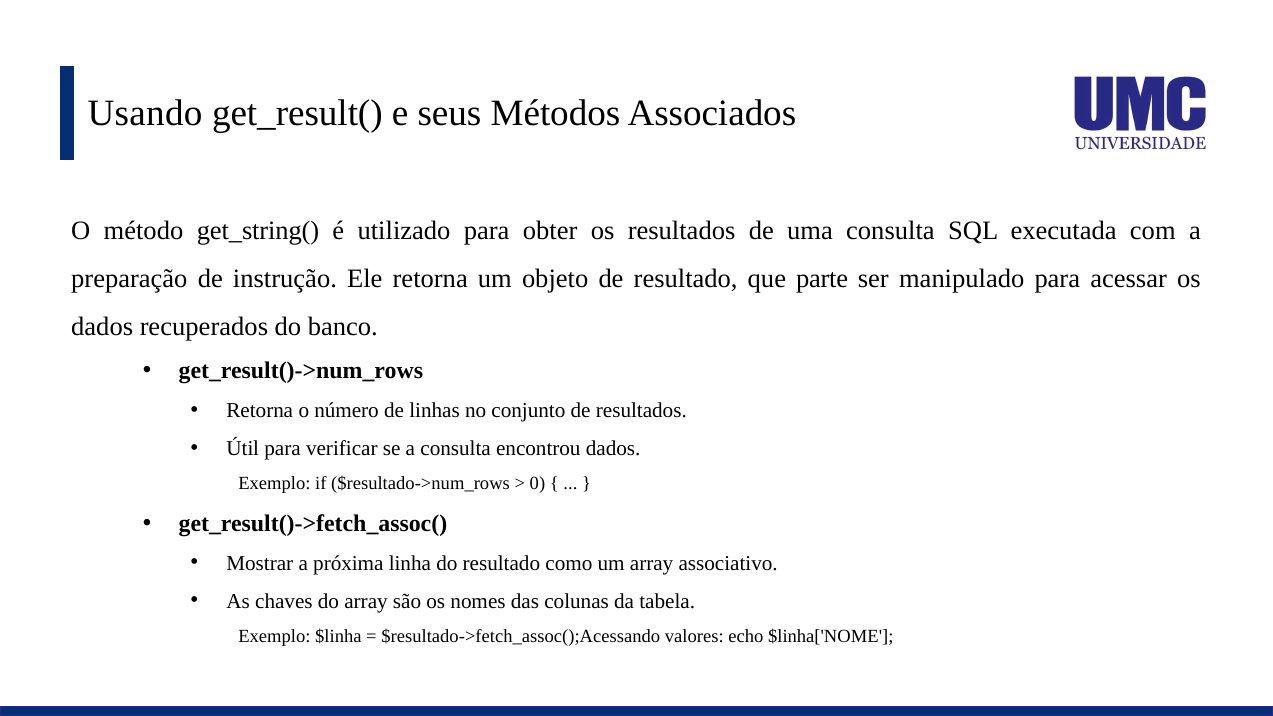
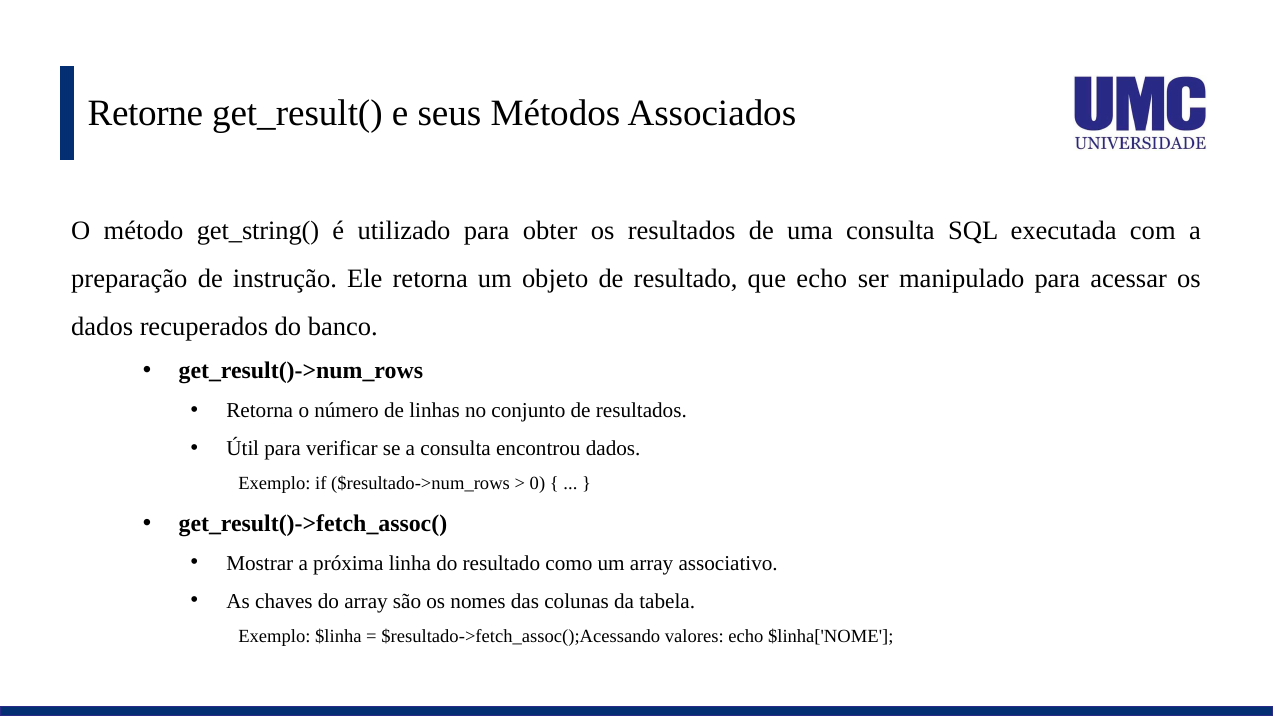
Usando: Usando -> Retorne
que parte: parte -> echo
